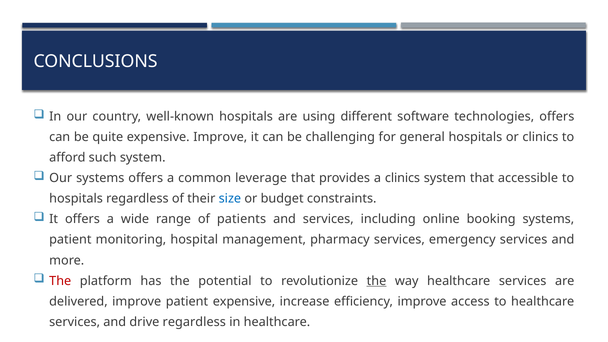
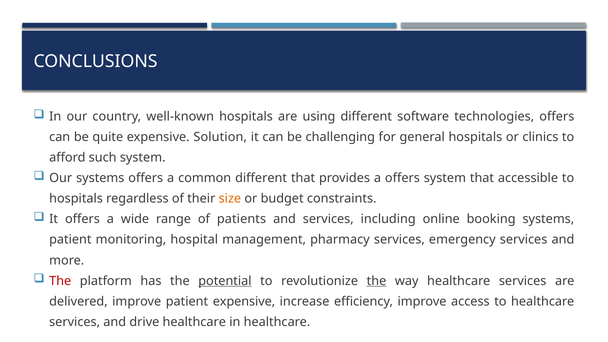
expensive Improve: Improve -> Solution
common leverage: leverage -> different
a clinics: clinics -> offers
size colour: blue -> orange
potential underline: none -> present
drive regardless: regardless -> healthcare
